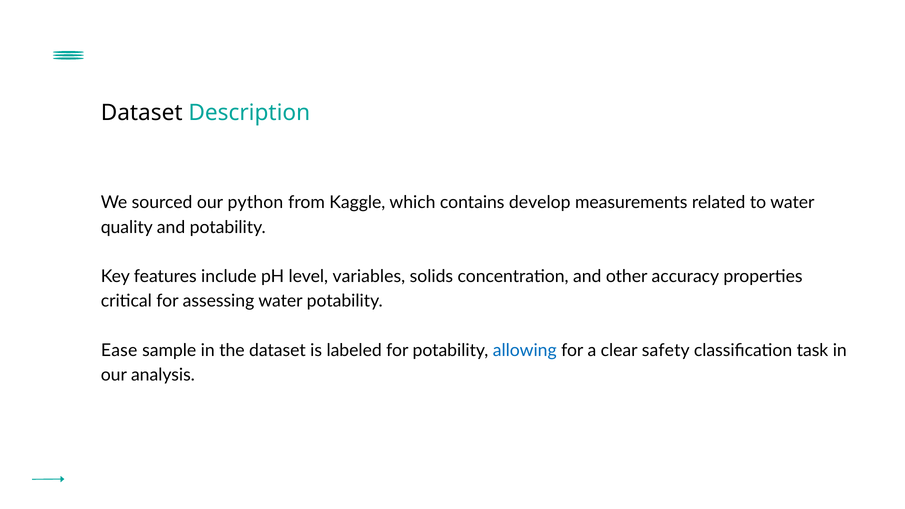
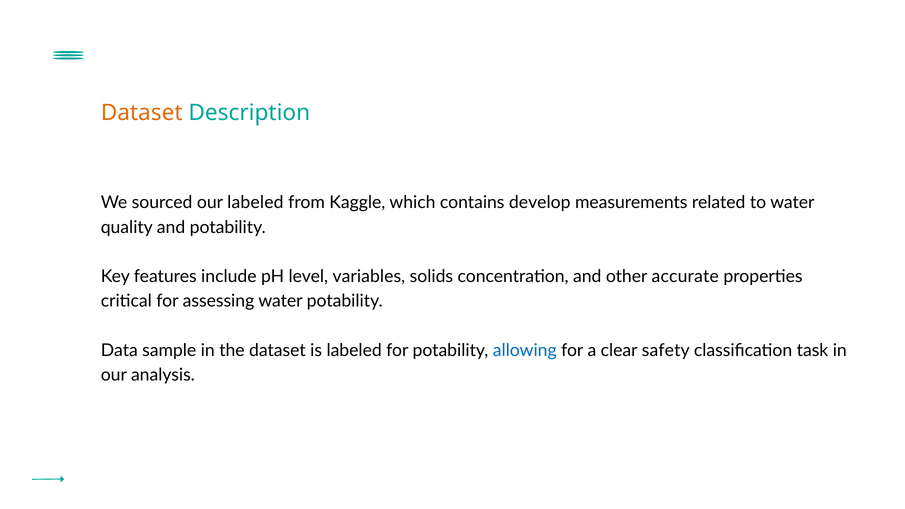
Dataset at (142, 113) colour: black -> orange
our python: python -> labeled
accuracy: accuracy -> accurate
Ease: Ease -> Data
